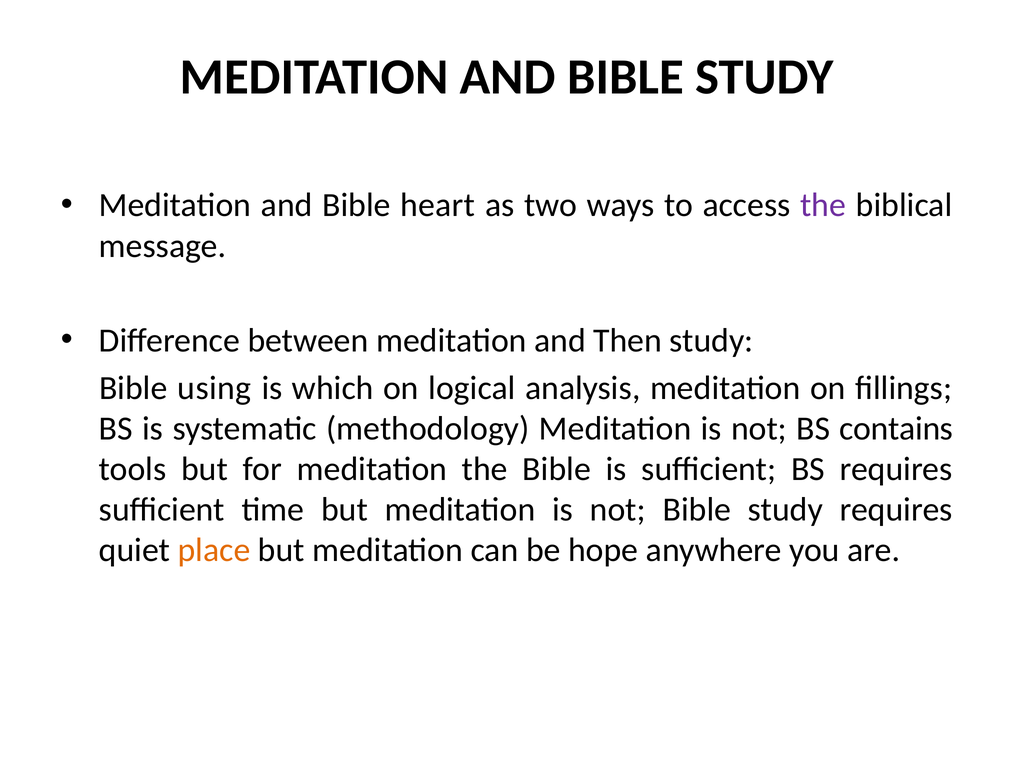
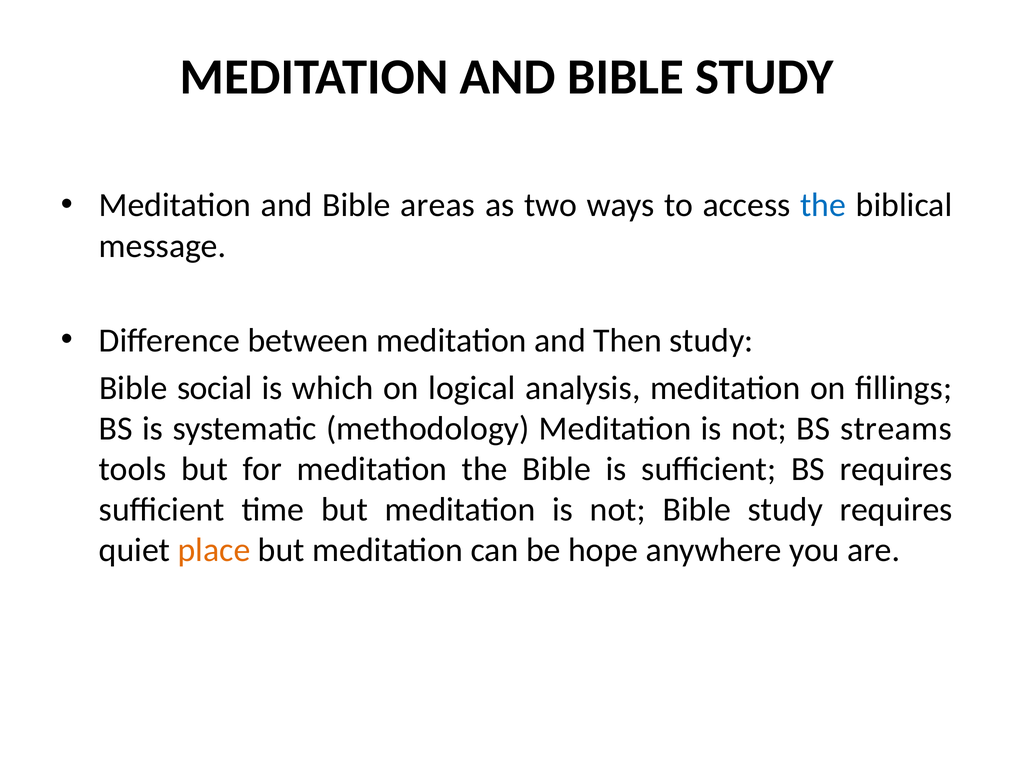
heart: heart -> areas
the at (823, 205) colour: purple -> blue
using: using -> social
contains: contains -> streams
